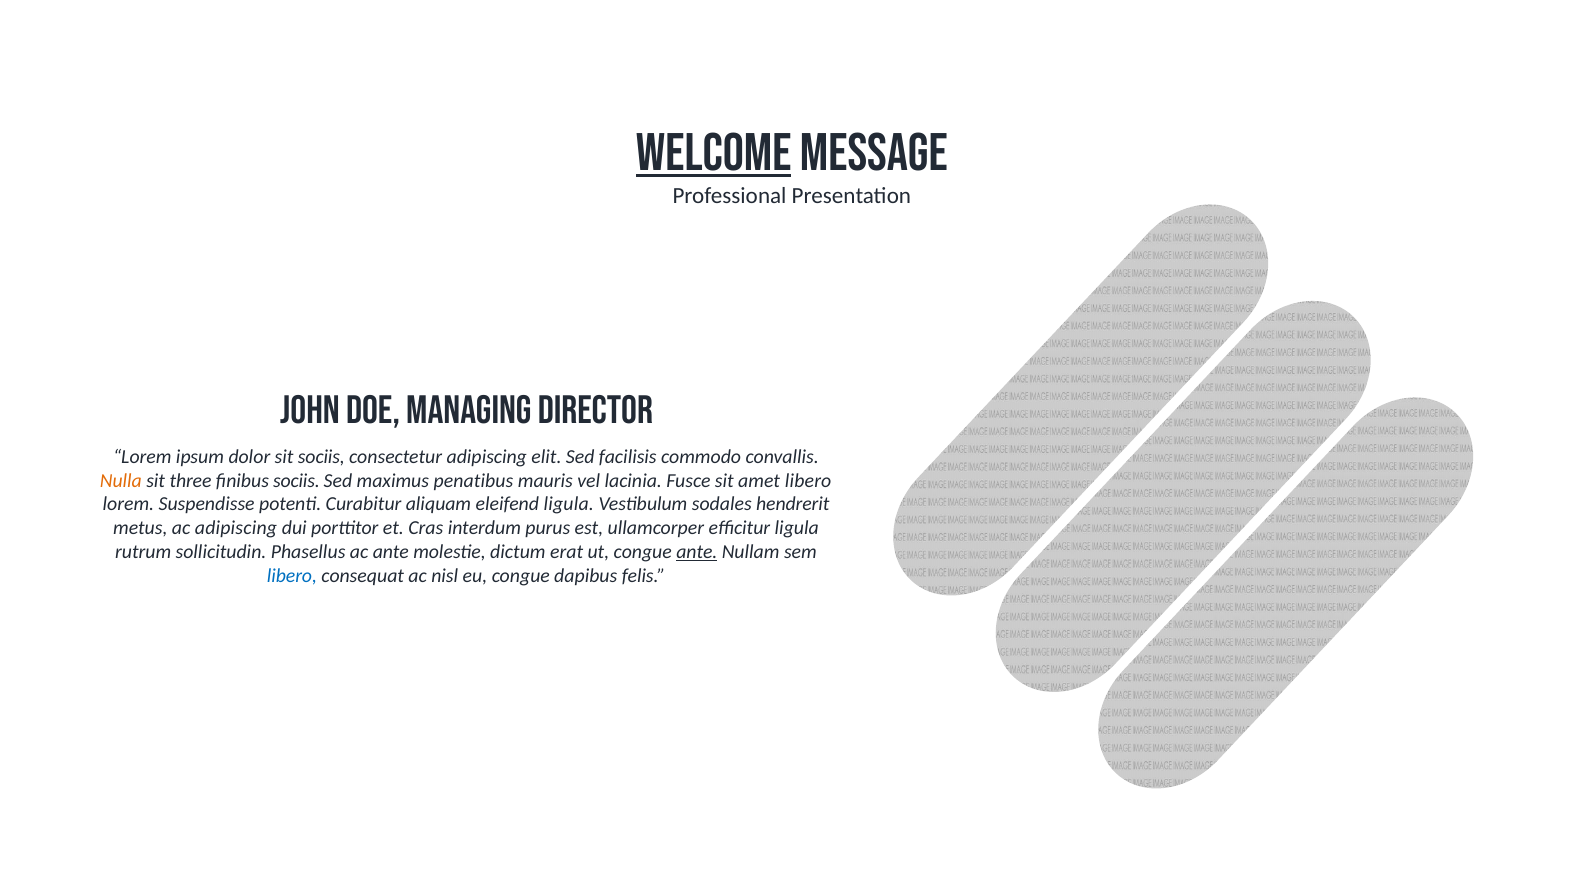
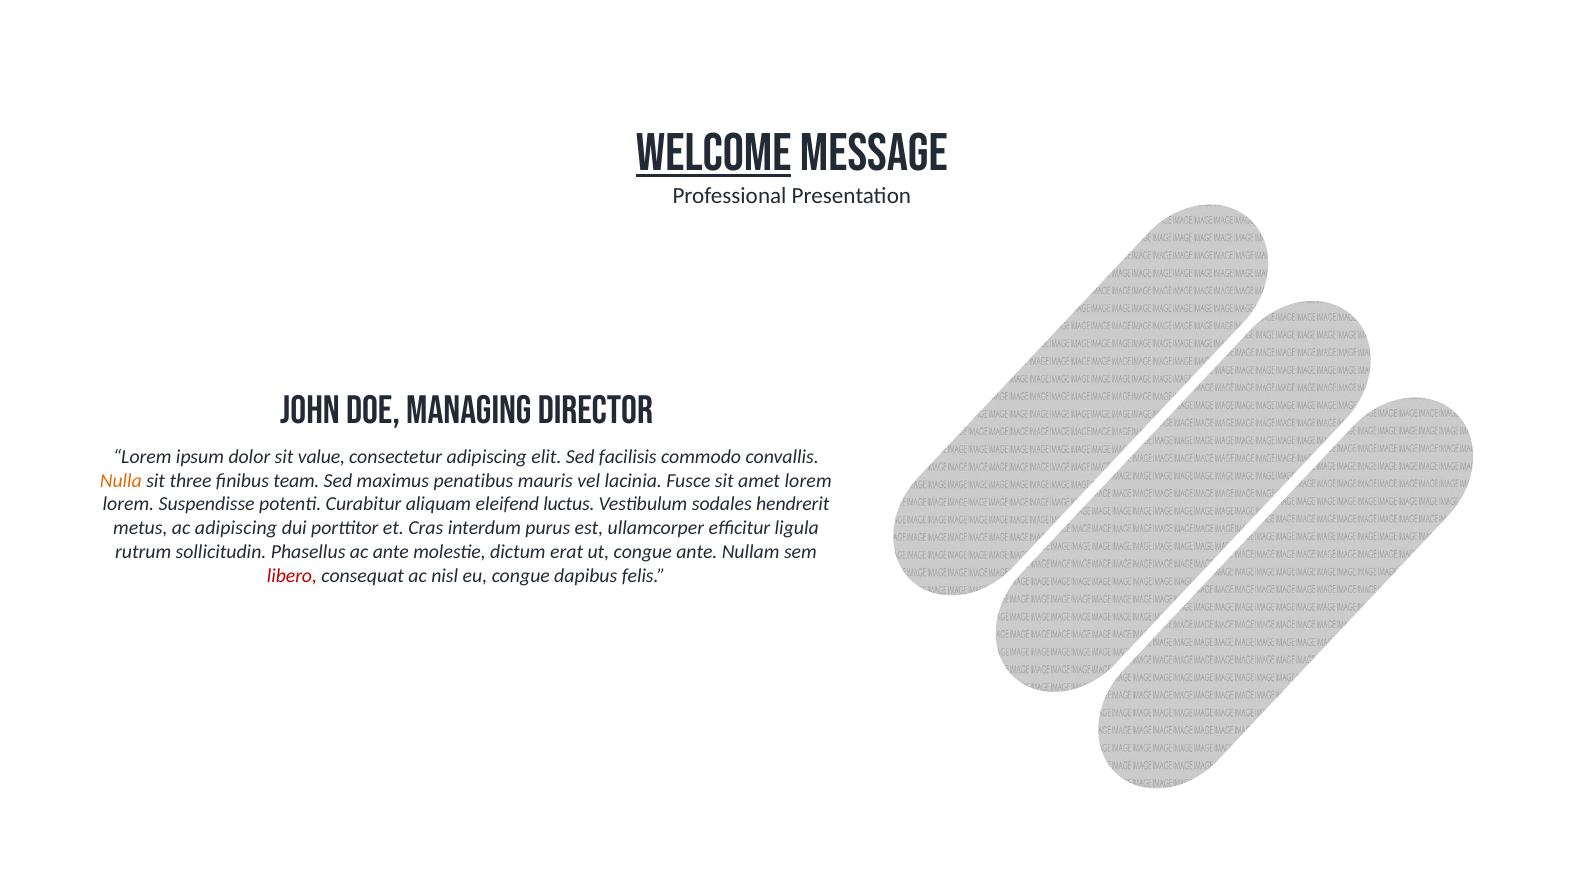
sit sociis: sociis -> value
finibus sociis: sociis -> team
amet libero: libero -> lorem
eleifend ligula: ligula -> luctus
ante at (697, 552) underline: present -> none
libero at (292, 576) colour: blue -> red
